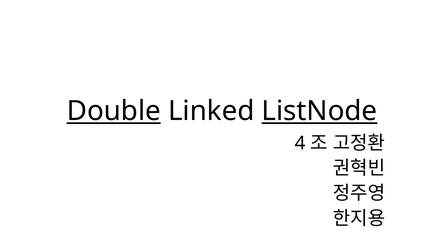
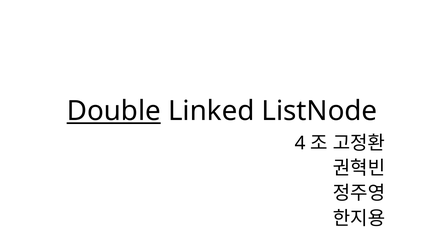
ListNode underline: present -> none
